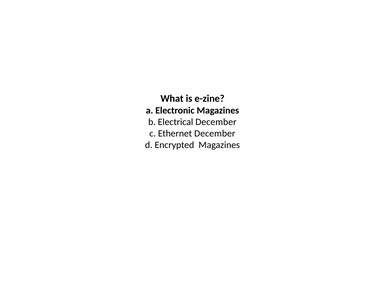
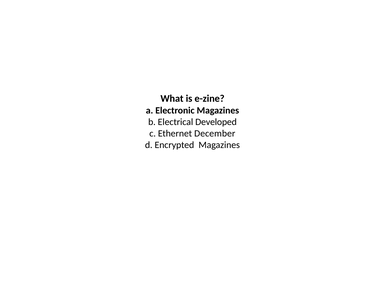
Electrical December: December -> Developed
